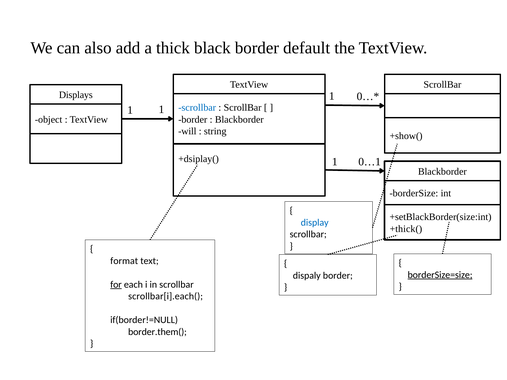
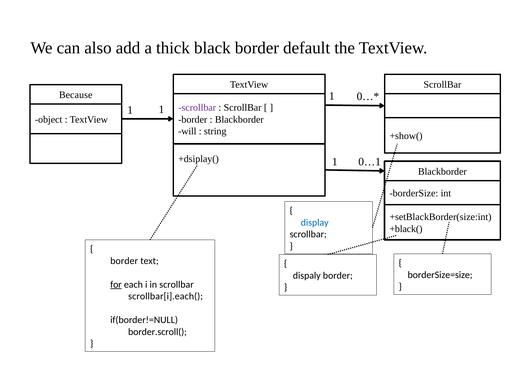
Displays: Displays -> Because
scrollbar at (197, 108) colour: blue -> purple
+thick(: +thick( -> +black(
format at (124, 261): format -> border
borderSize=size underline: present -> none
border.them(: border.them( -> border.scroll(
